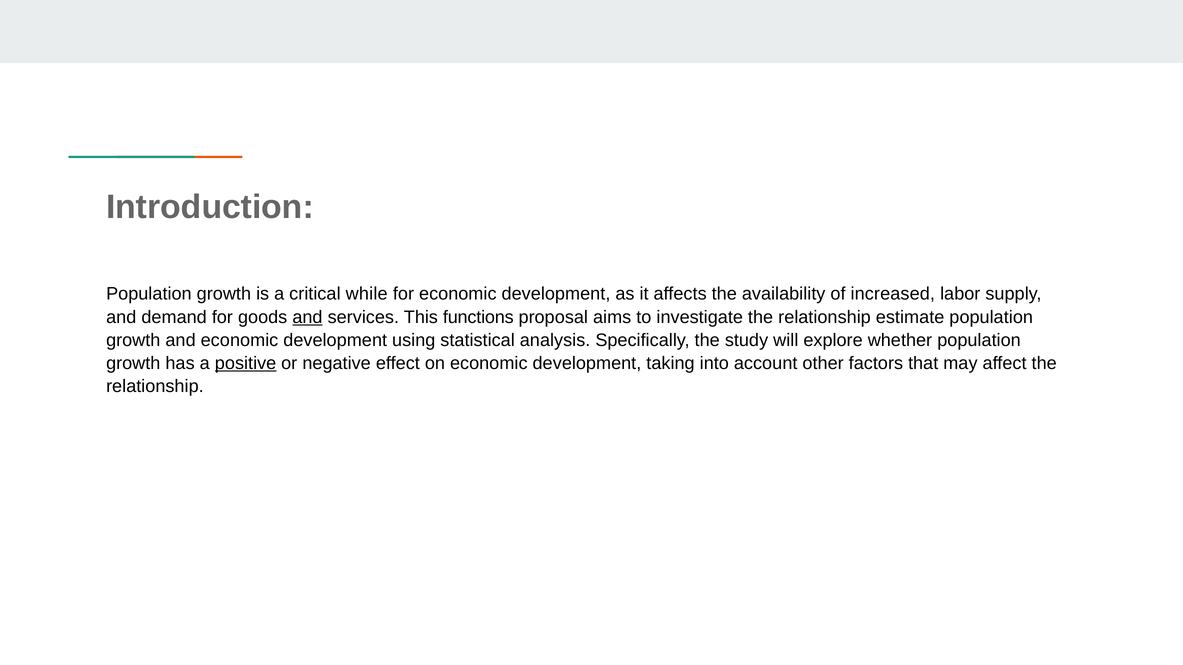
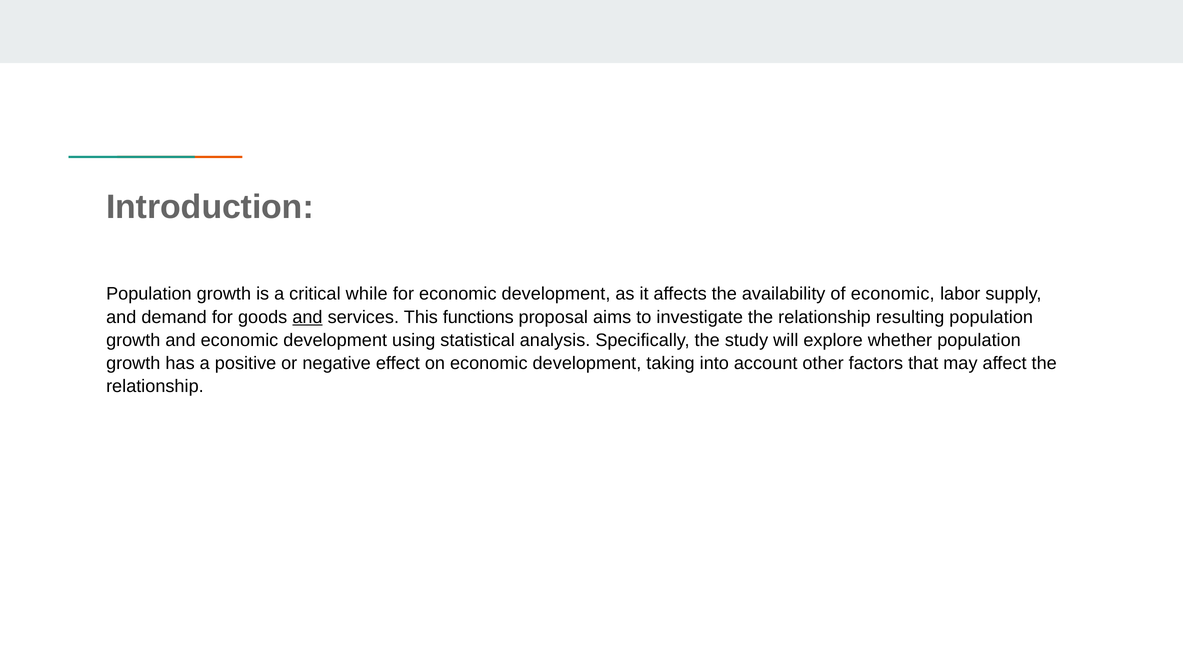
of increased: increased -> economic
estimate: estimate -> resulting
positive underline: present -> none
